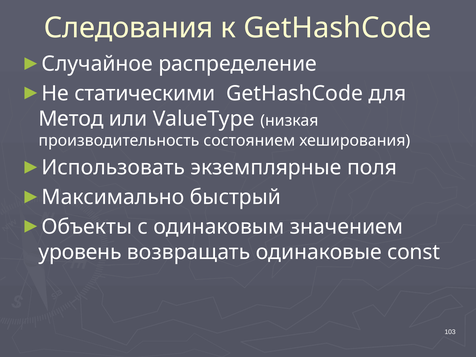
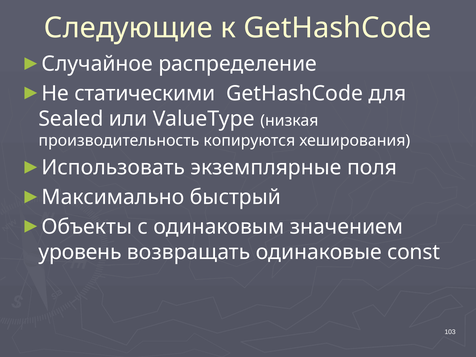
Следования: Следования -> Следующие
Метод: Метод -> Sealed
состоянием: состоянием -> копируются
